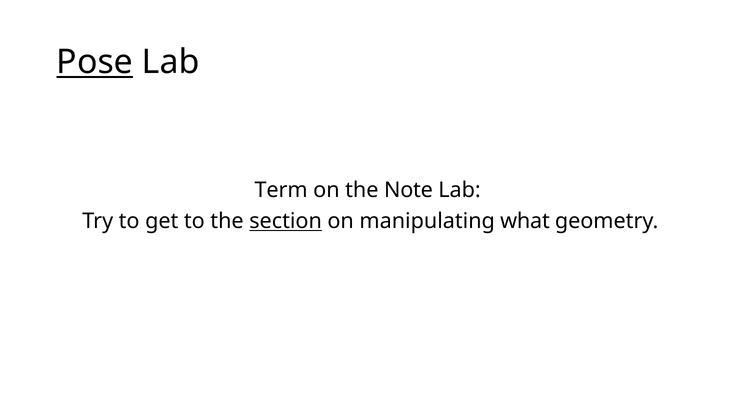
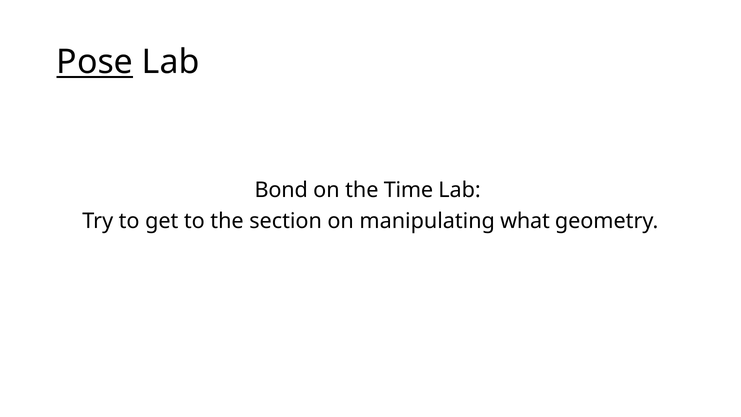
Term: Term -> Bond
Note: Note -> Time
section underline: present -> none
